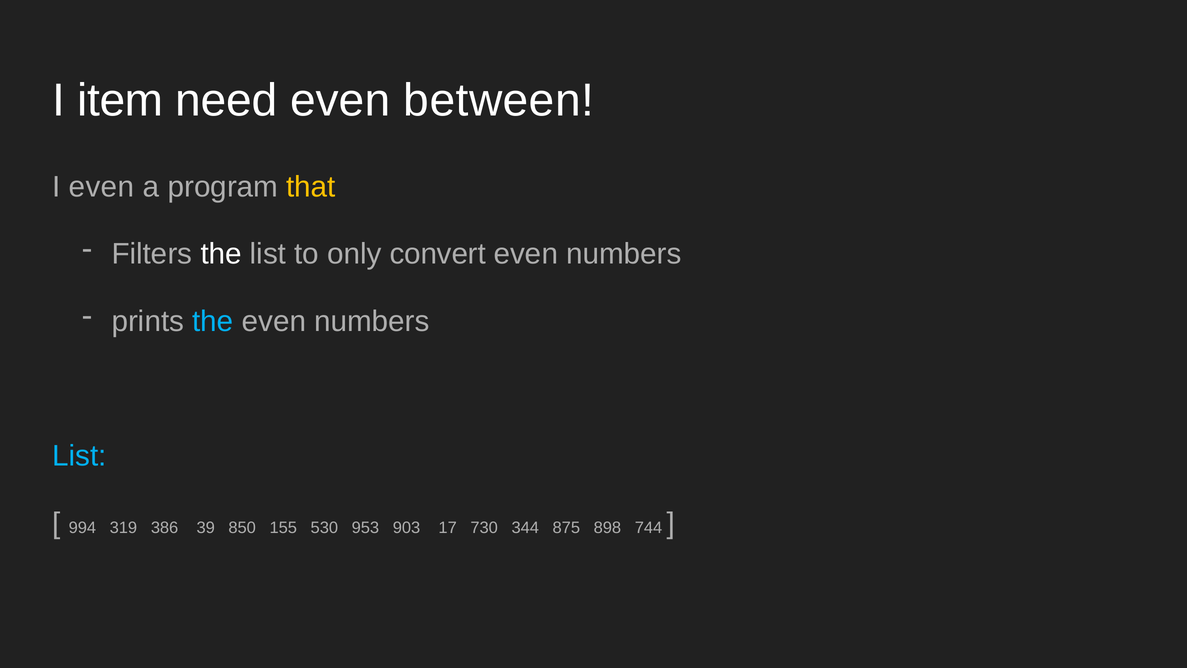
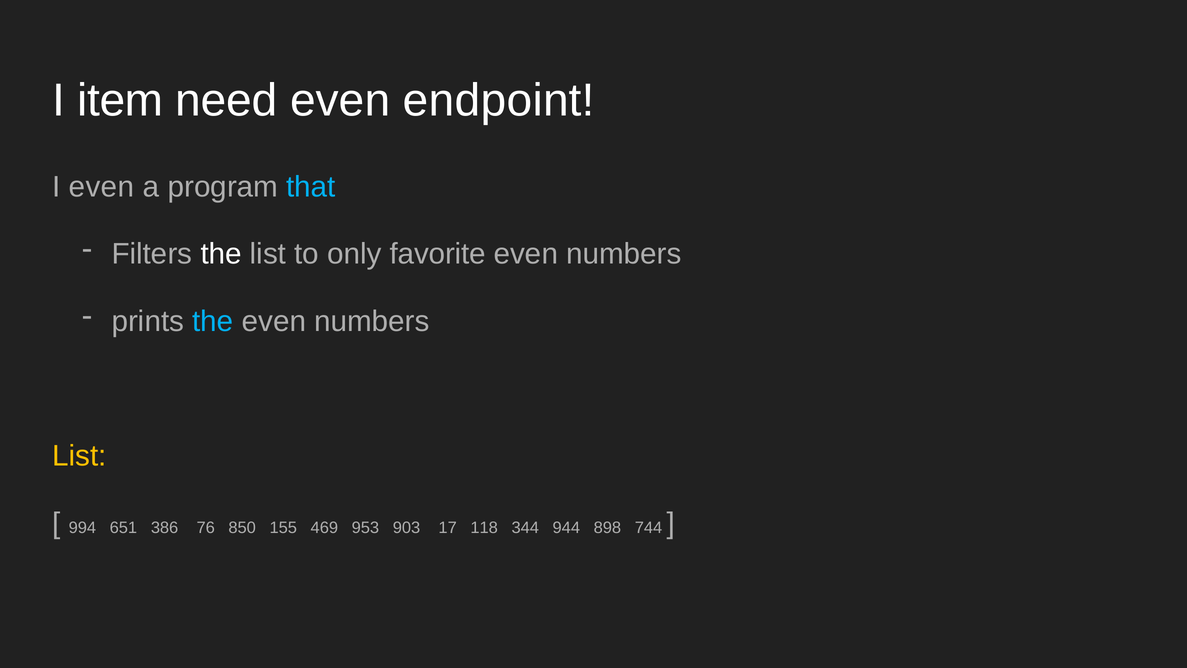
between: between -> endpoint
that colour: yellow -> light blue
convert: convert -> favorite
List at (79, 456) colour: light blue -> yellow
319: 319 -> 651
39: 39 -> 76
530: 530 -> 469
730: 730 -> 118
875: 875 -> 944
